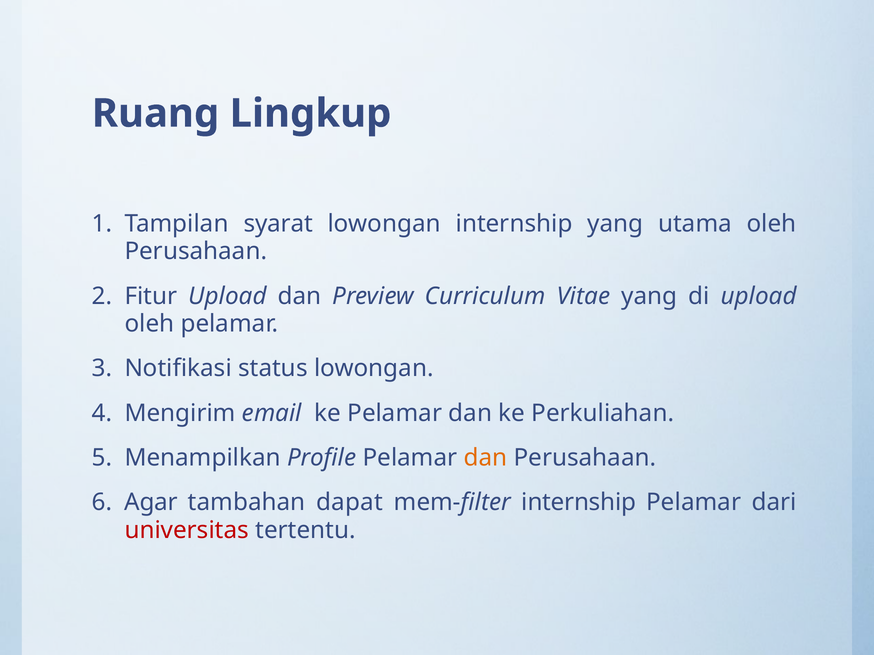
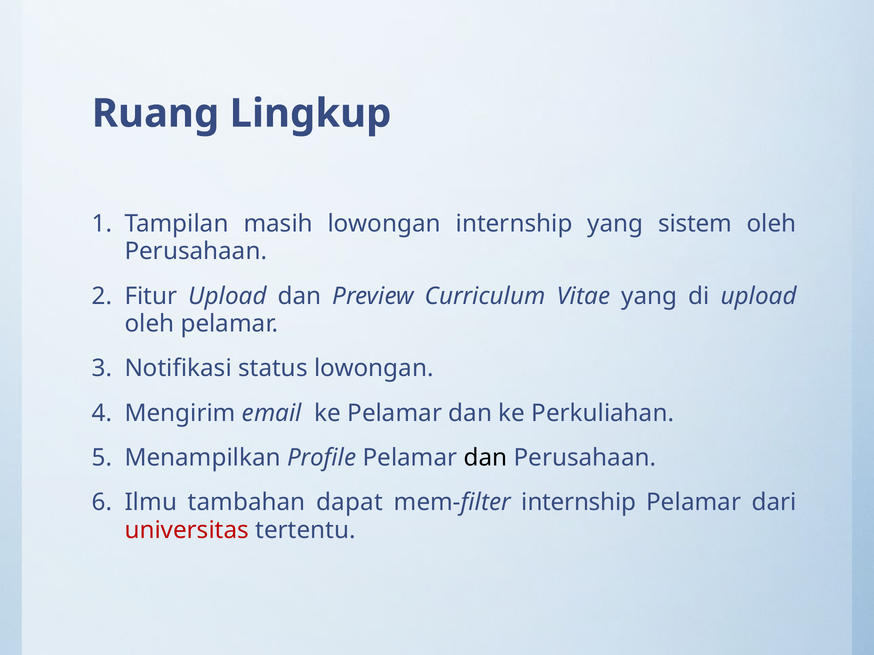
syarat: syarat -> masih
utama: utama -> sistem
dan at (485, 458) colour: orange -> black
Agar: Agar -> Ilmu
